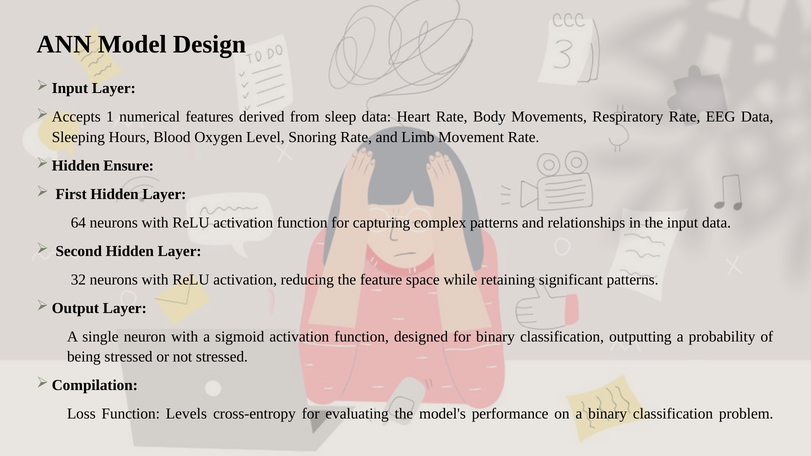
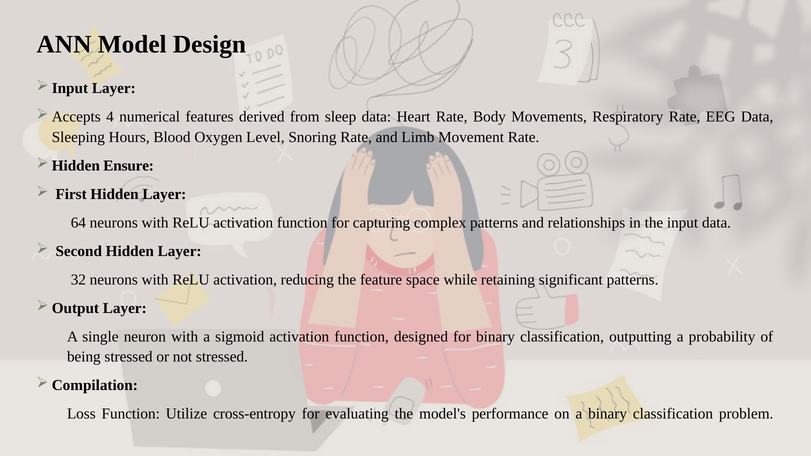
1: 1 -> 4
Levels: Levels -> Utilize
